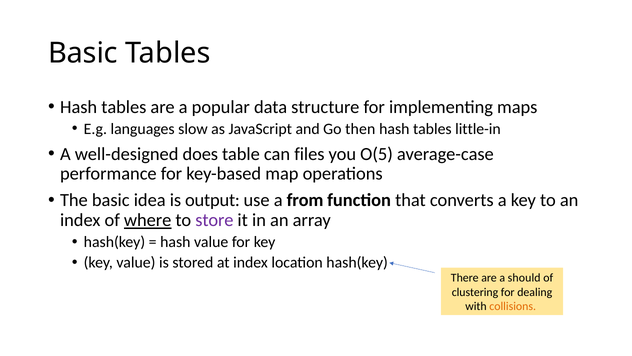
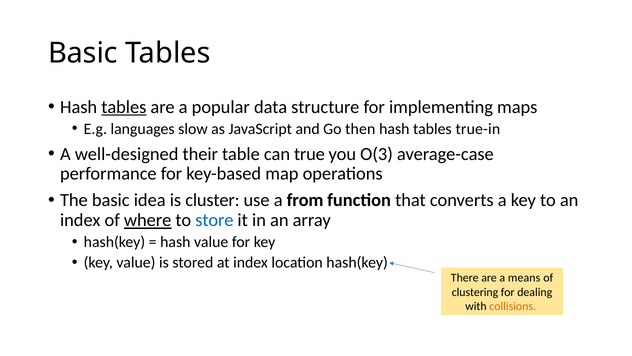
tables at (124, 107) underline: none -> present
little-in: little-in -> true-in
does: does -> their
files: files -> true
O(5: O(5 -> O(3
output: output -> cluster
store colour: purple -> blue
should: should -> means
